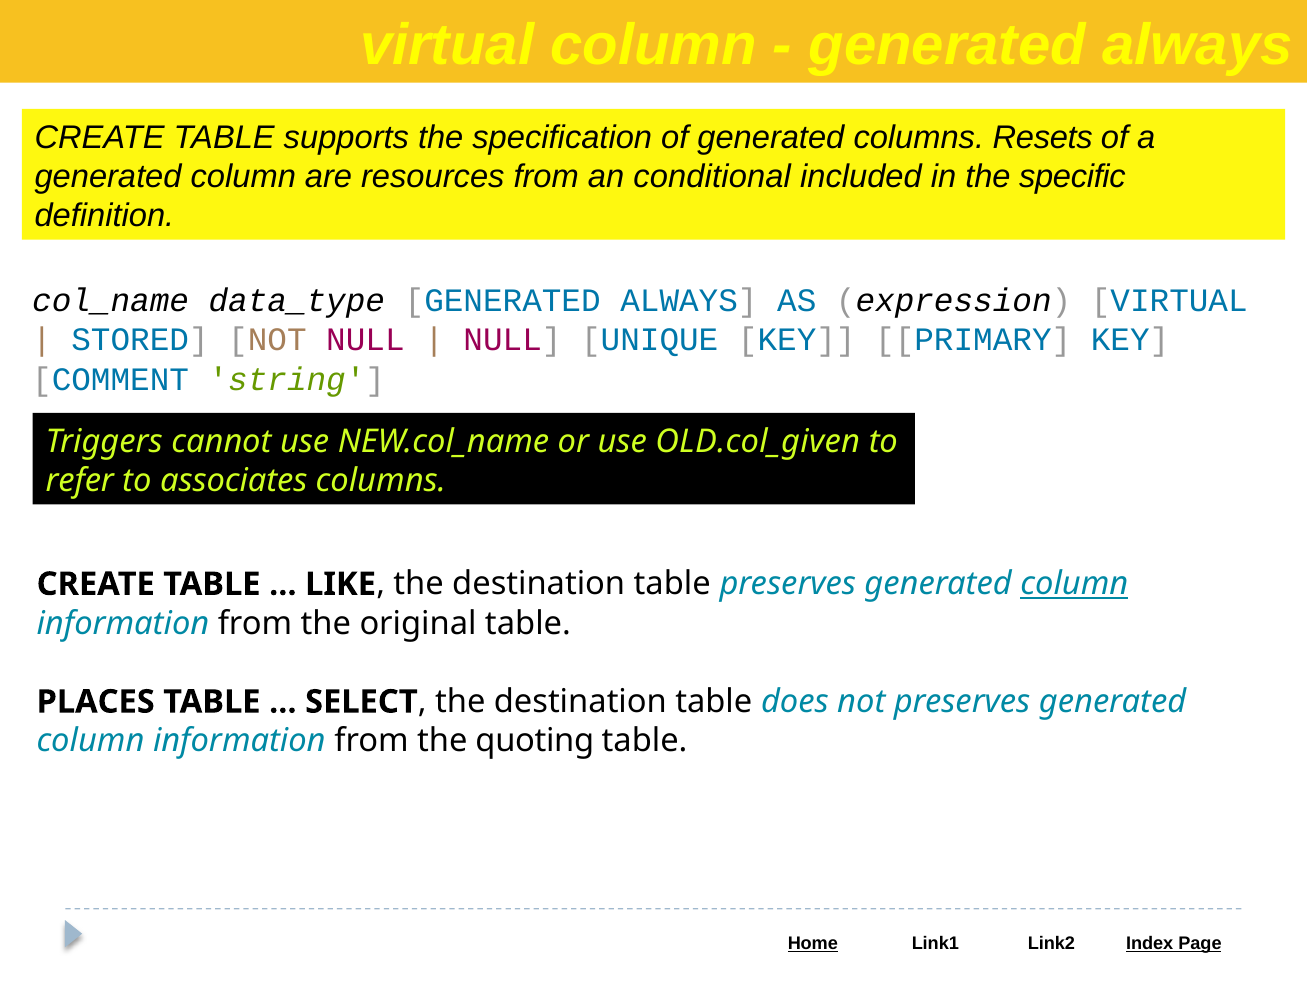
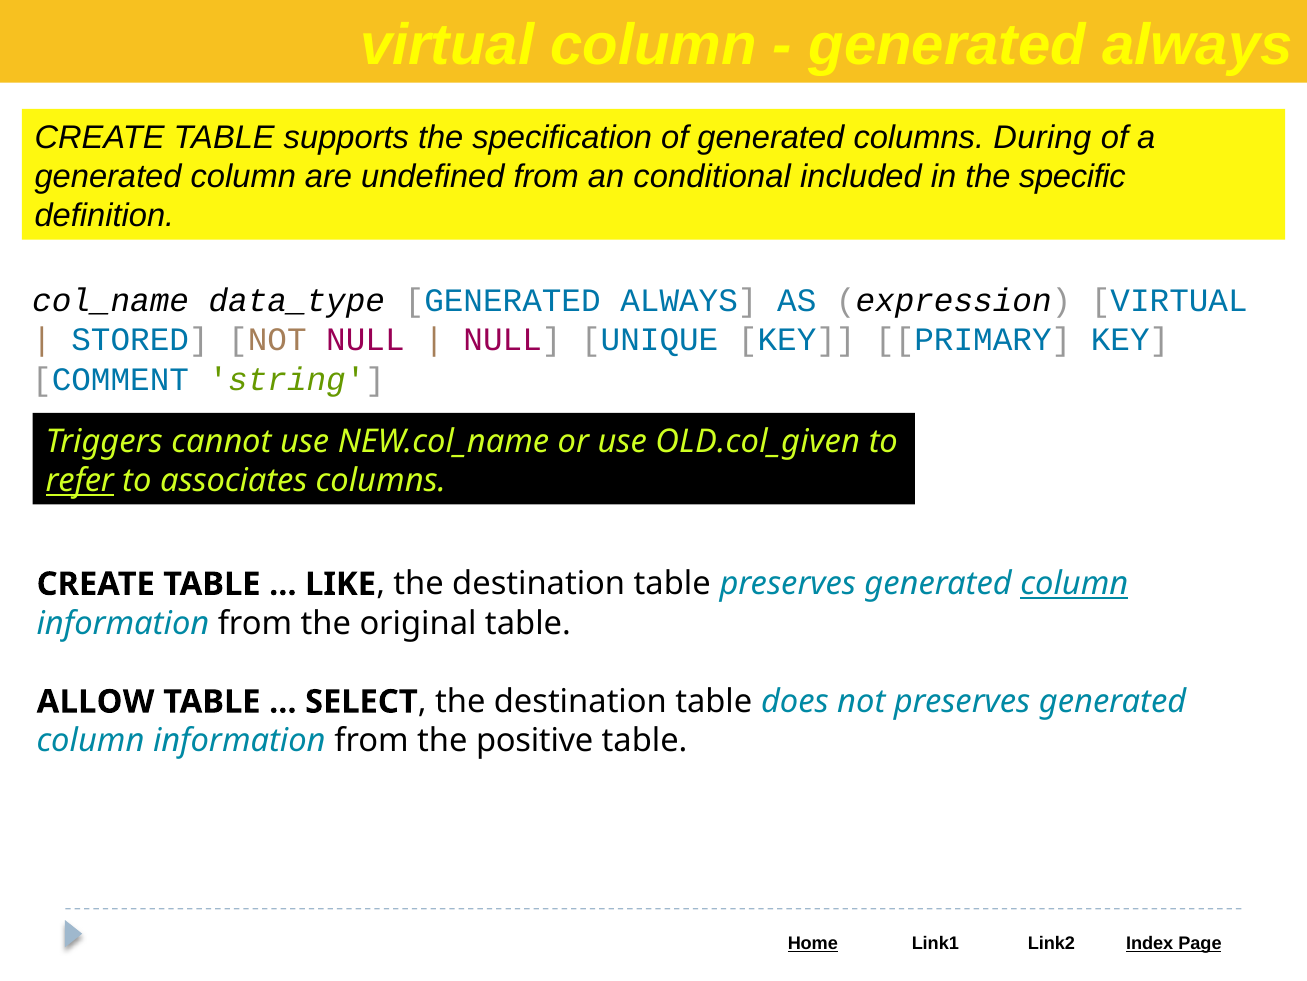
Resets: Resets -> During
resources: resources -> undefined
refer underline: none -> present
PLACES: PLACES -> ALLOW
quoting: quoting -> positive
